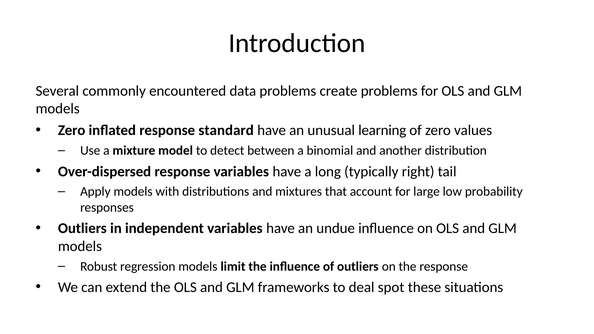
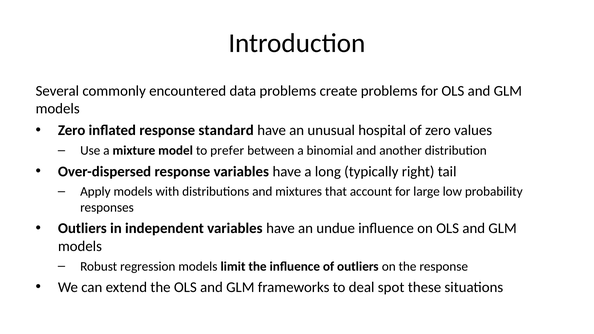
learning: learning -> hospital
detect: detect -> prefer
